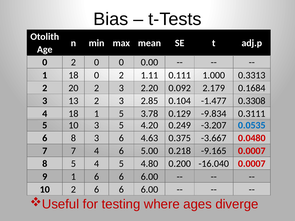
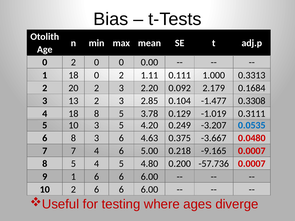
18 1: 1 -> 8
-9.834: -9.834 -> -1.019
-16.040: -16.040 -> -57.736
